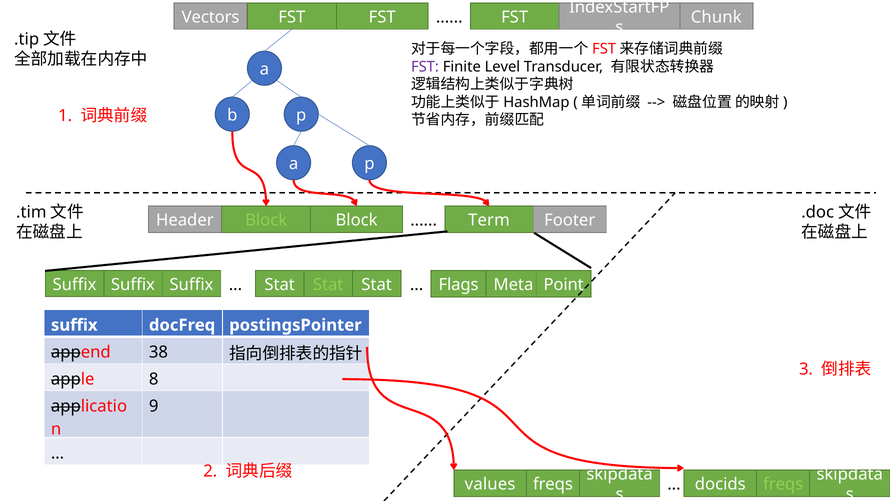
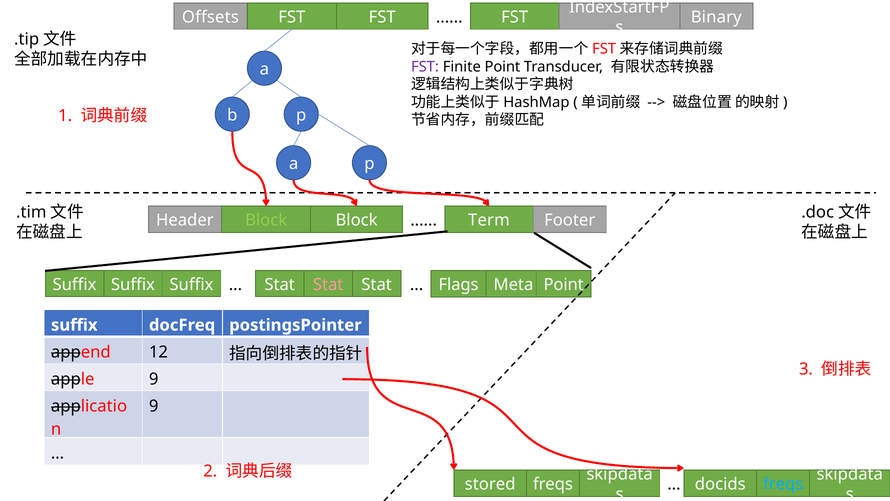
Vectors: Vectors -> Offsets
Chunk: Chunk -> Binary
Finite Level: Level -> Point
Stat at (328, 284) colour: light green -> pink
38: 38 -> 12
apple 8: 8 -> 9
values: values -> stored
freqs at (783, 484) colour: light green -> light blue
